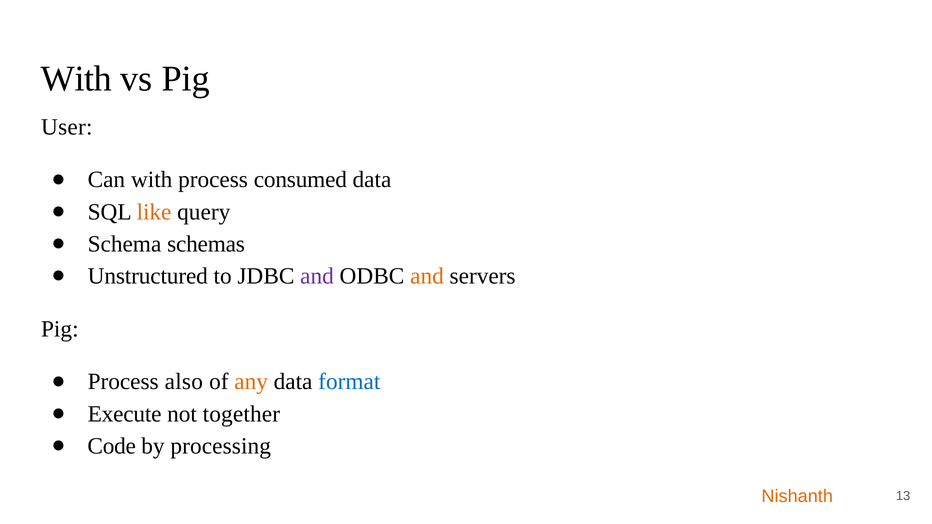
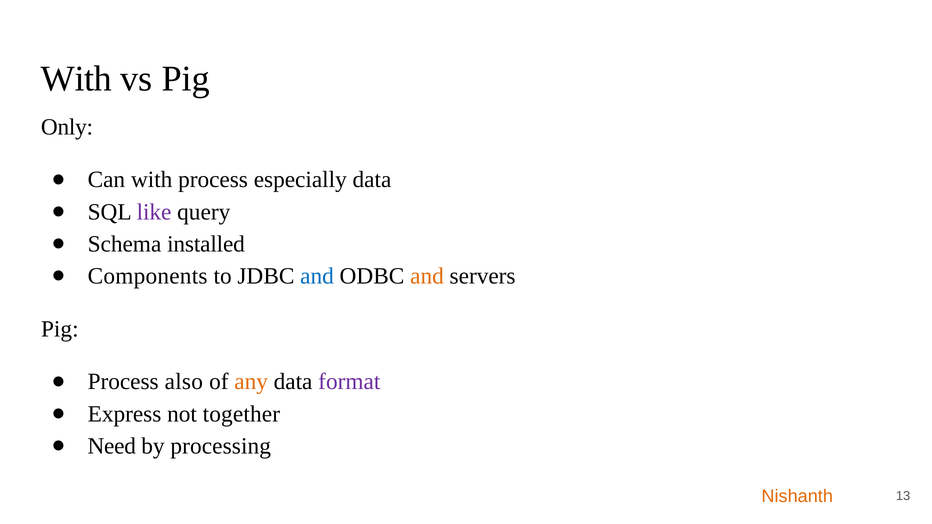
User: User -> Only
consumed: consumed -> especially
like colour: orange -> purple
schemas: schemas -> installed
Unstructured: Unstructured -> Components
and at (317, 276) colour: purple -> blue
format colour: blue -> purple
Execute: Execute -> Express
Code: Code -> Need
